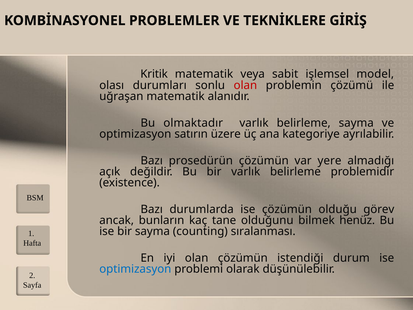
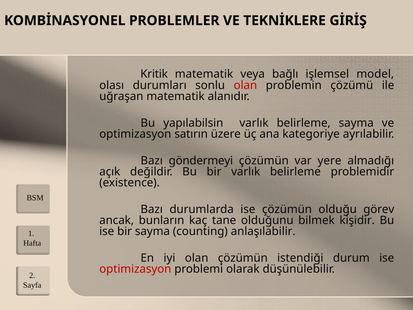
sabit: sabit -> bağlı
olmaktadır: olmaktadır -> yapılabilsin
prosedürün: prosedürün -> göndermeyi
henüz: henüz -> kişidir
sıralanması: sıralanması -> anlaşılabilir
optimizasyon at (135, 269) colour: blue -> red
